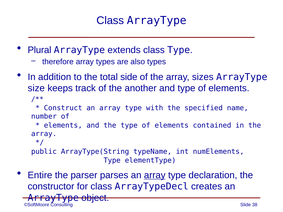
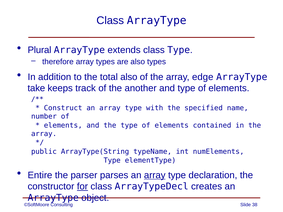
total side: side -> also
sizes: sizes -> edge
size: size -> take
for underline: none -> present
